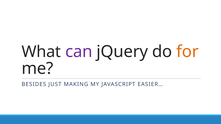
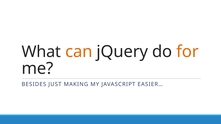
can colour: purple -> orange
